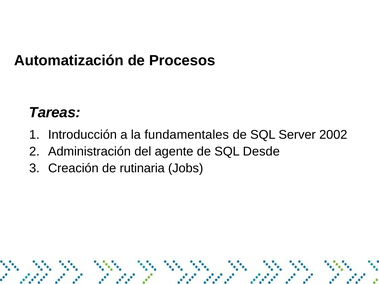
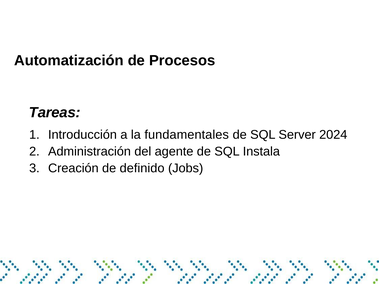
2002: 2002 -> 2024
Desde: Desde -> Instala
rutinaria: rutinaria -> definido
